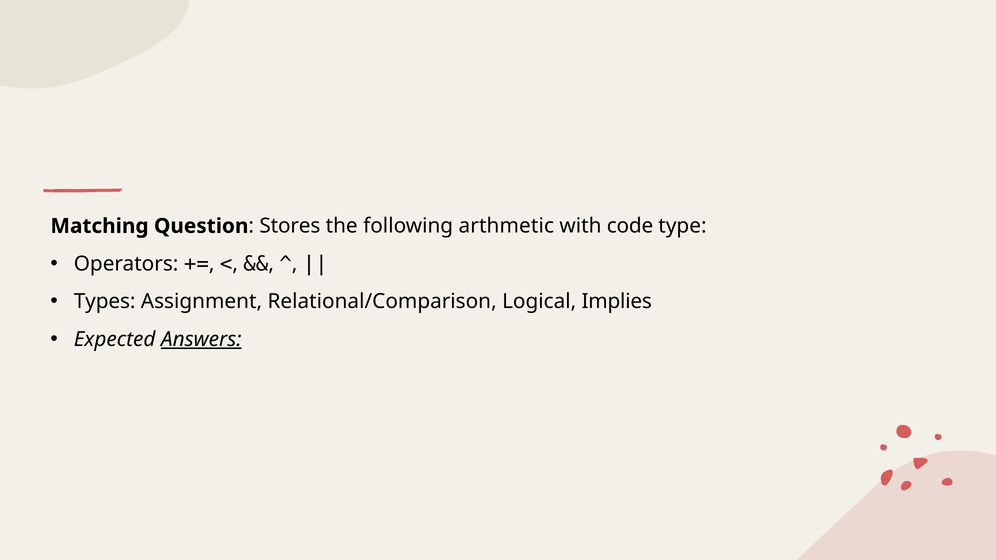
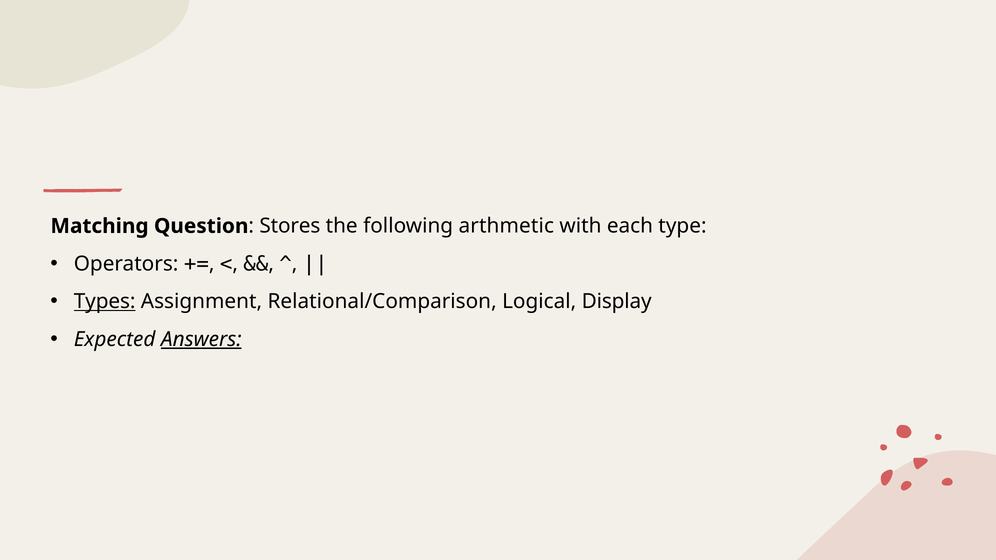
code: code -> each
Types underline: none -> present
Implies: Implies -> Display
